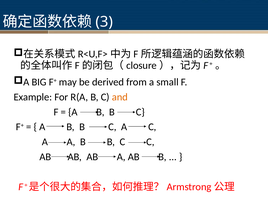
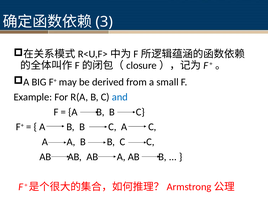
and colour: orange -> blue
